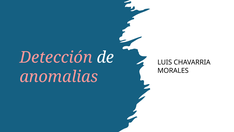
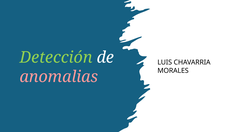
Detección colour: pink -> light green
